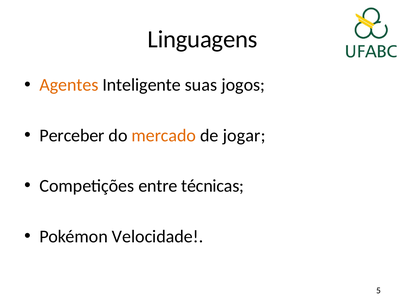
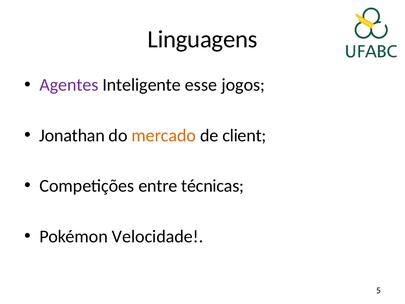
Agentes colour: orange -> purple
suas: suas -> esse
Perceber: Perceber -> Jonathan
jogar: jogar -> client
